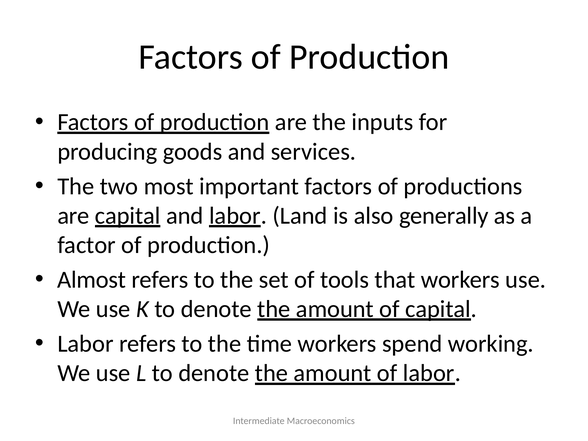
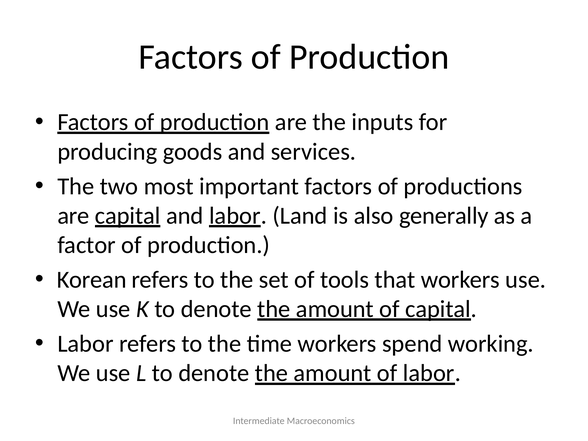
Almost: Almost -> Korean
